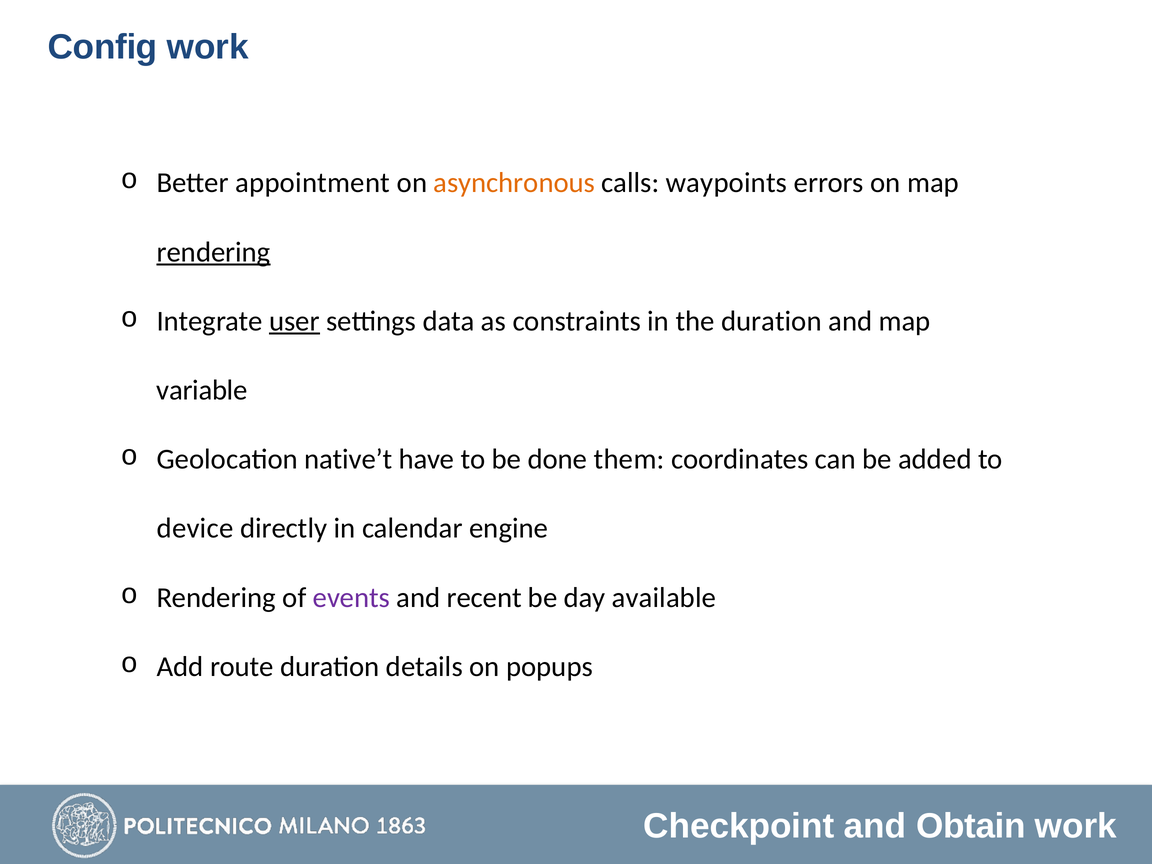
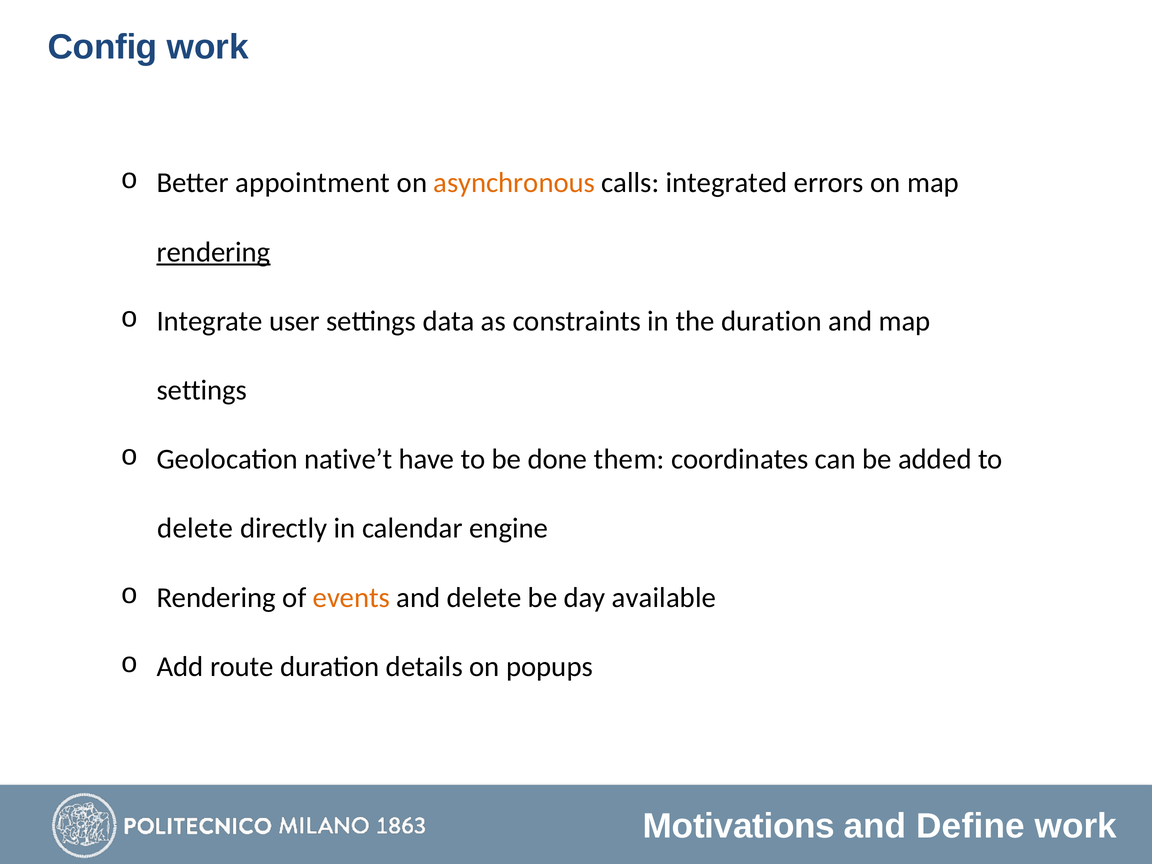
waypoints: waypoints -> integrated
user underline: present -> none
variable at (202, 390): variable -> settings
device at (195, 528): device -> delete
events colour: purple -> orange
and recent: recent -> delete
Checkpoint: Checkpoint -> Motivations
Obtain: Obtain -> Define
